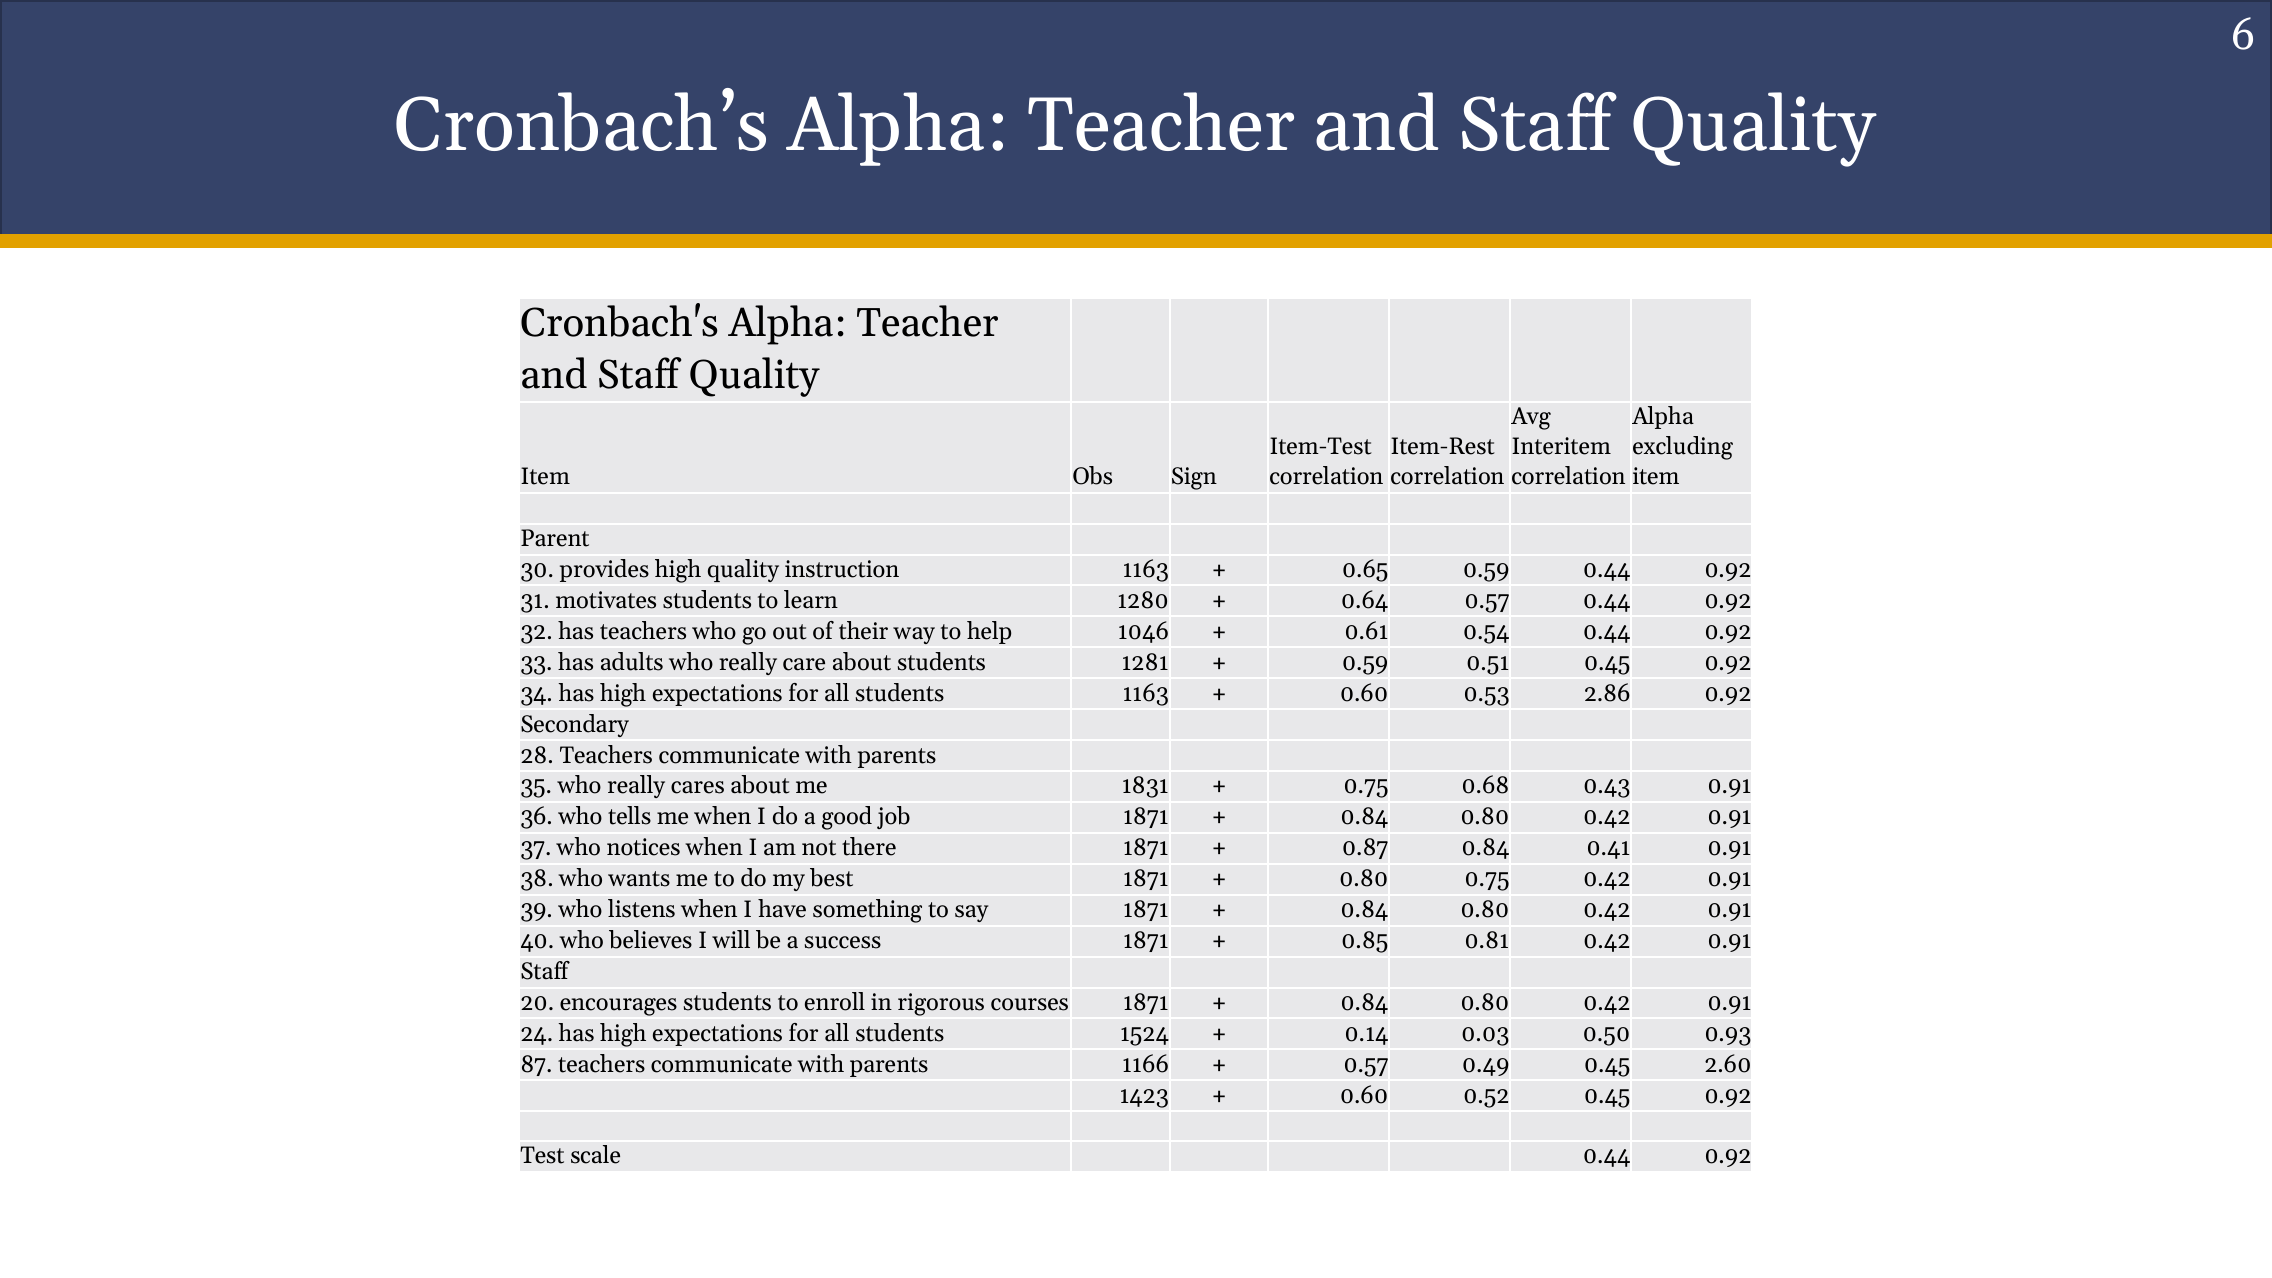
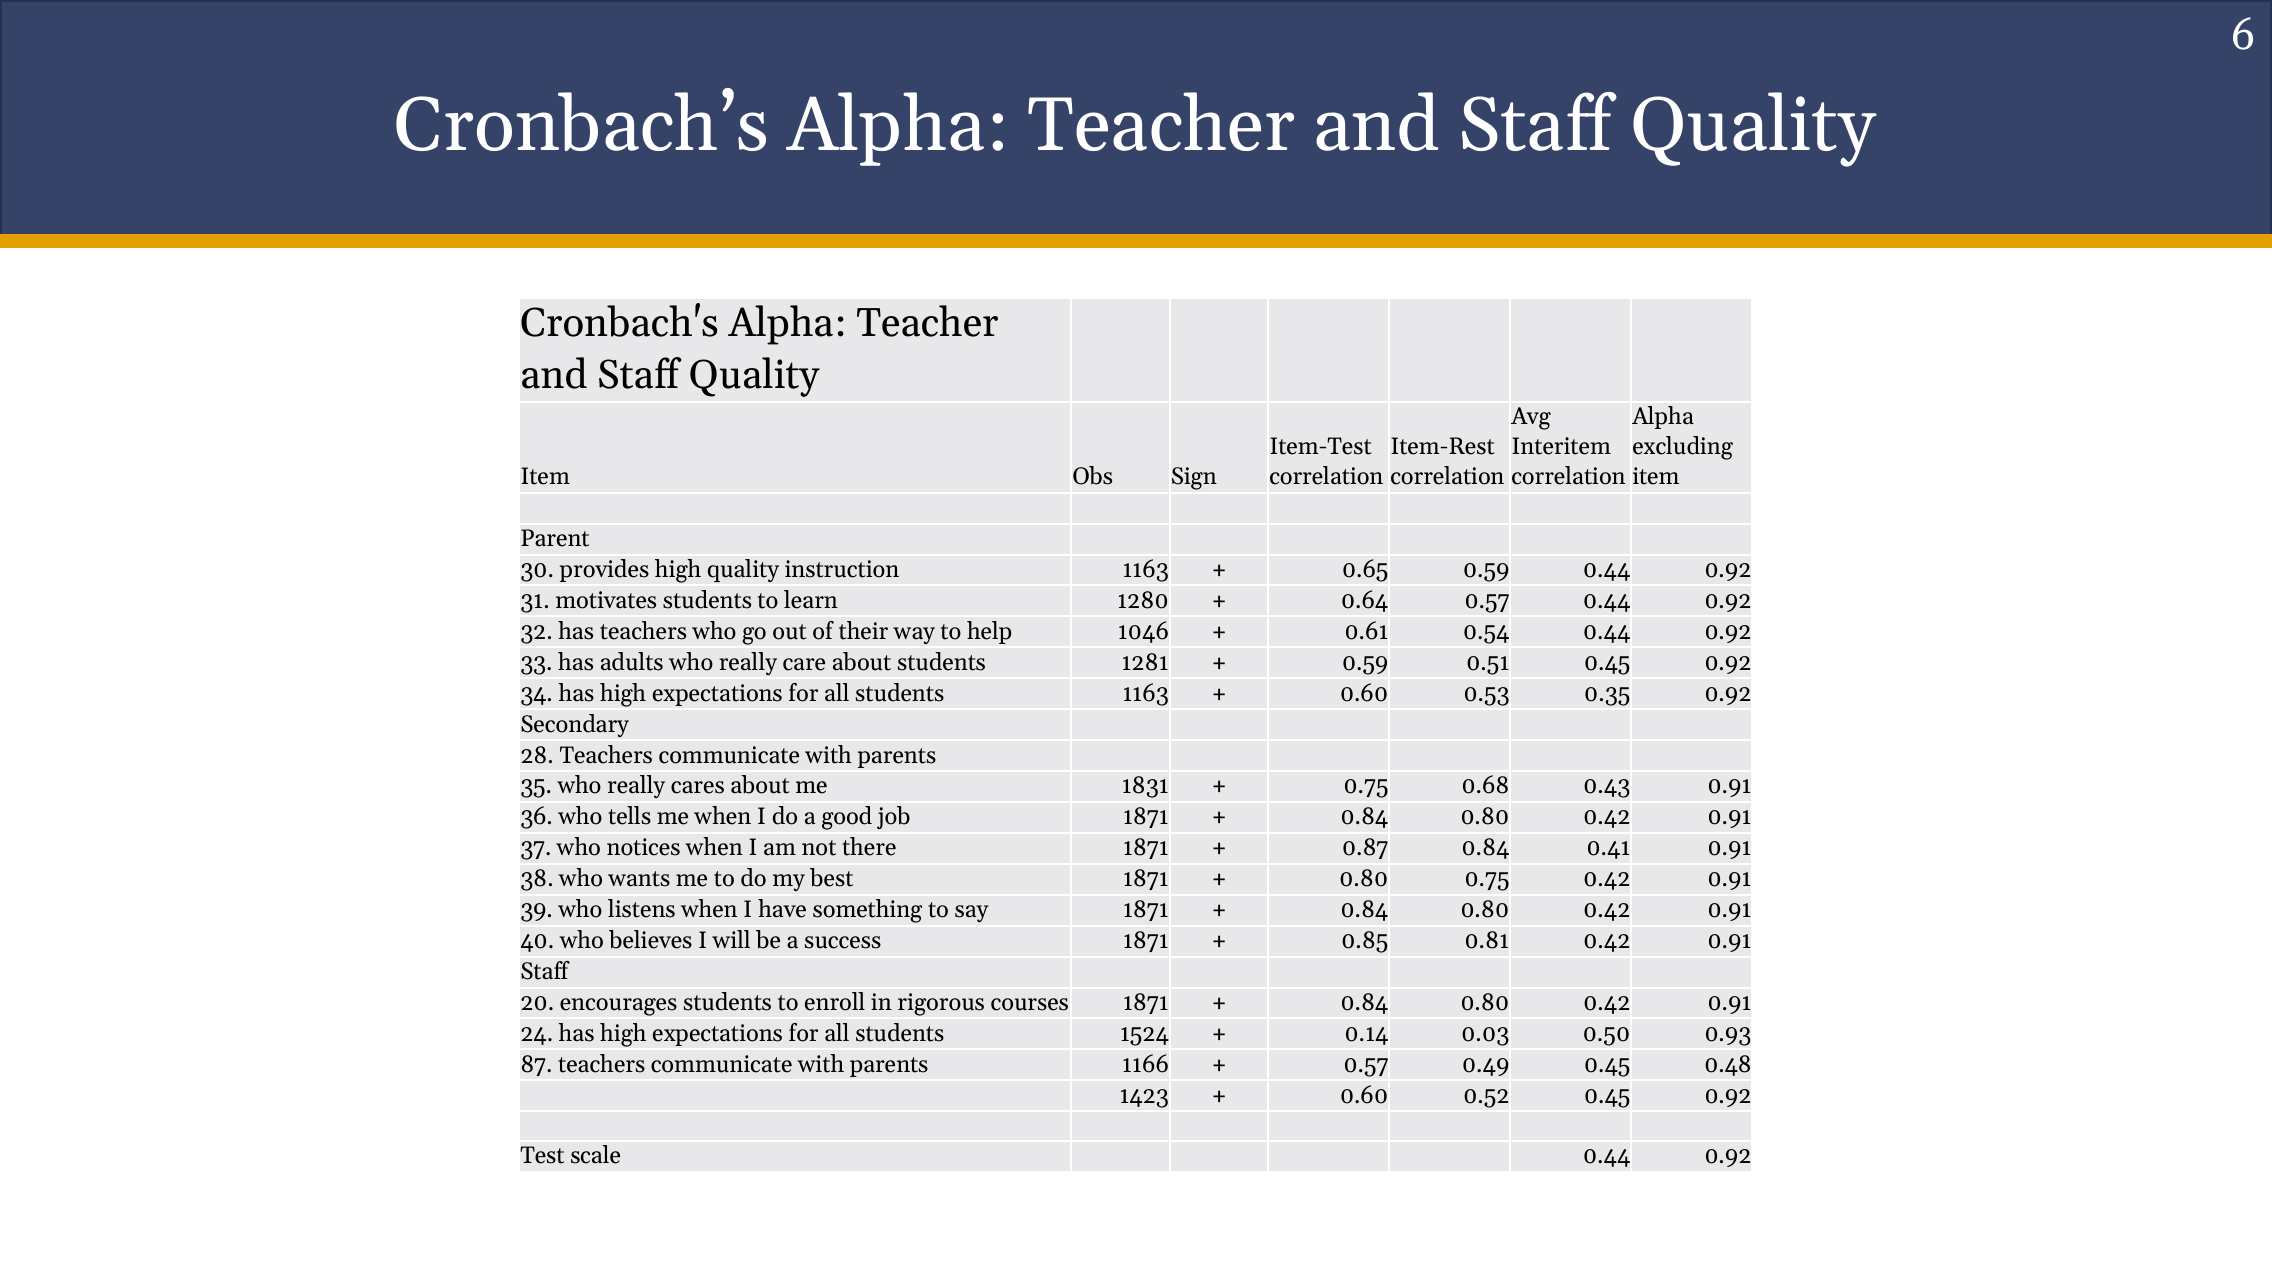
2.86: 2.86 -> 0.35
2.60: 2.60 -> 0.48
